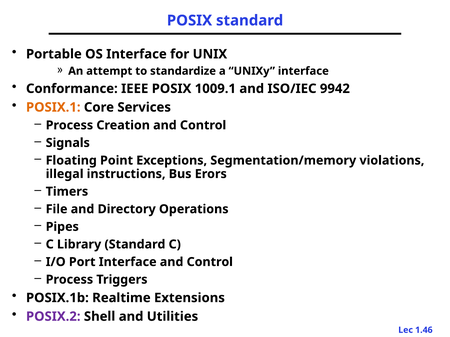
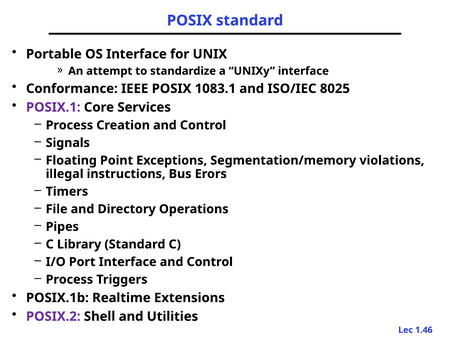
1009.1: 1009.1 -> 1083.1
9942: 9942 -> 8025
POSIX.1 colour: orange -> purple
